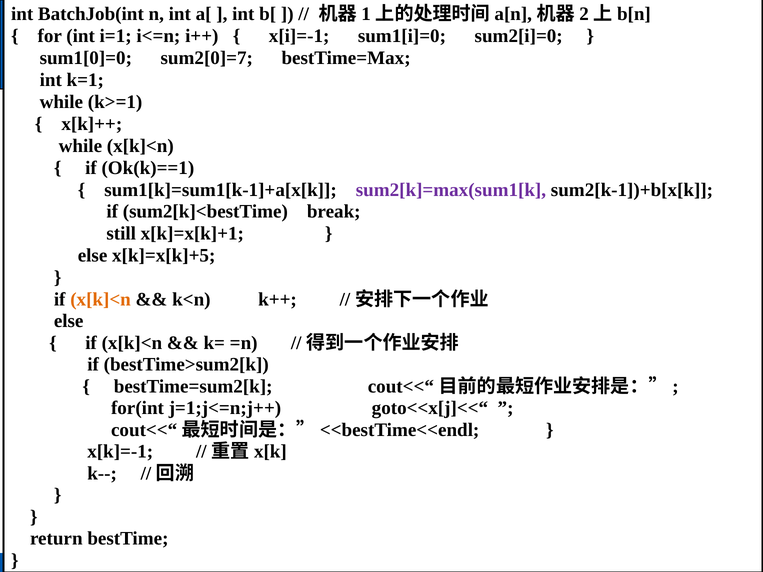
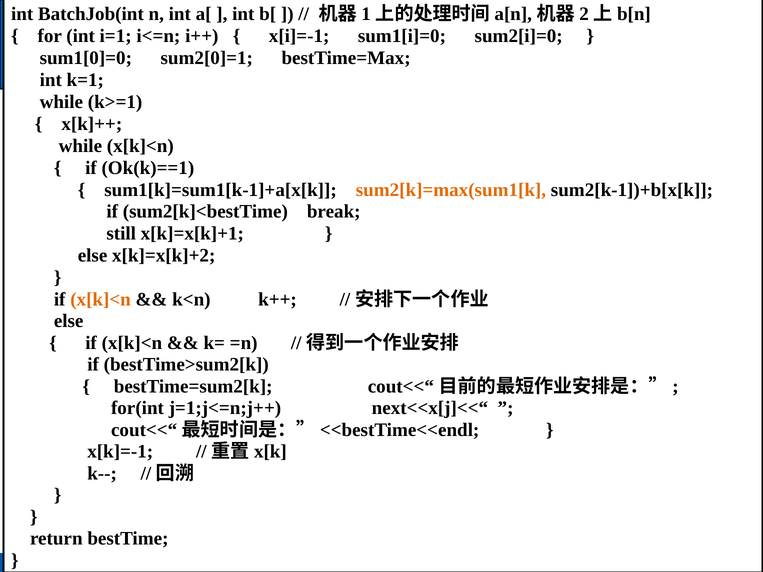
sum2[0]=7: sum2[0]=7 -> sum2[0]=1
sum2[k]=max(sum1[k colour: purple -> orange
x[k]=x[k]+5: x[k]=x[k]+5 -> x[k]=x[k]+2
goto<<x[j]<<“: goto<<x[j]<<“ -> next<<x[j]<<“
